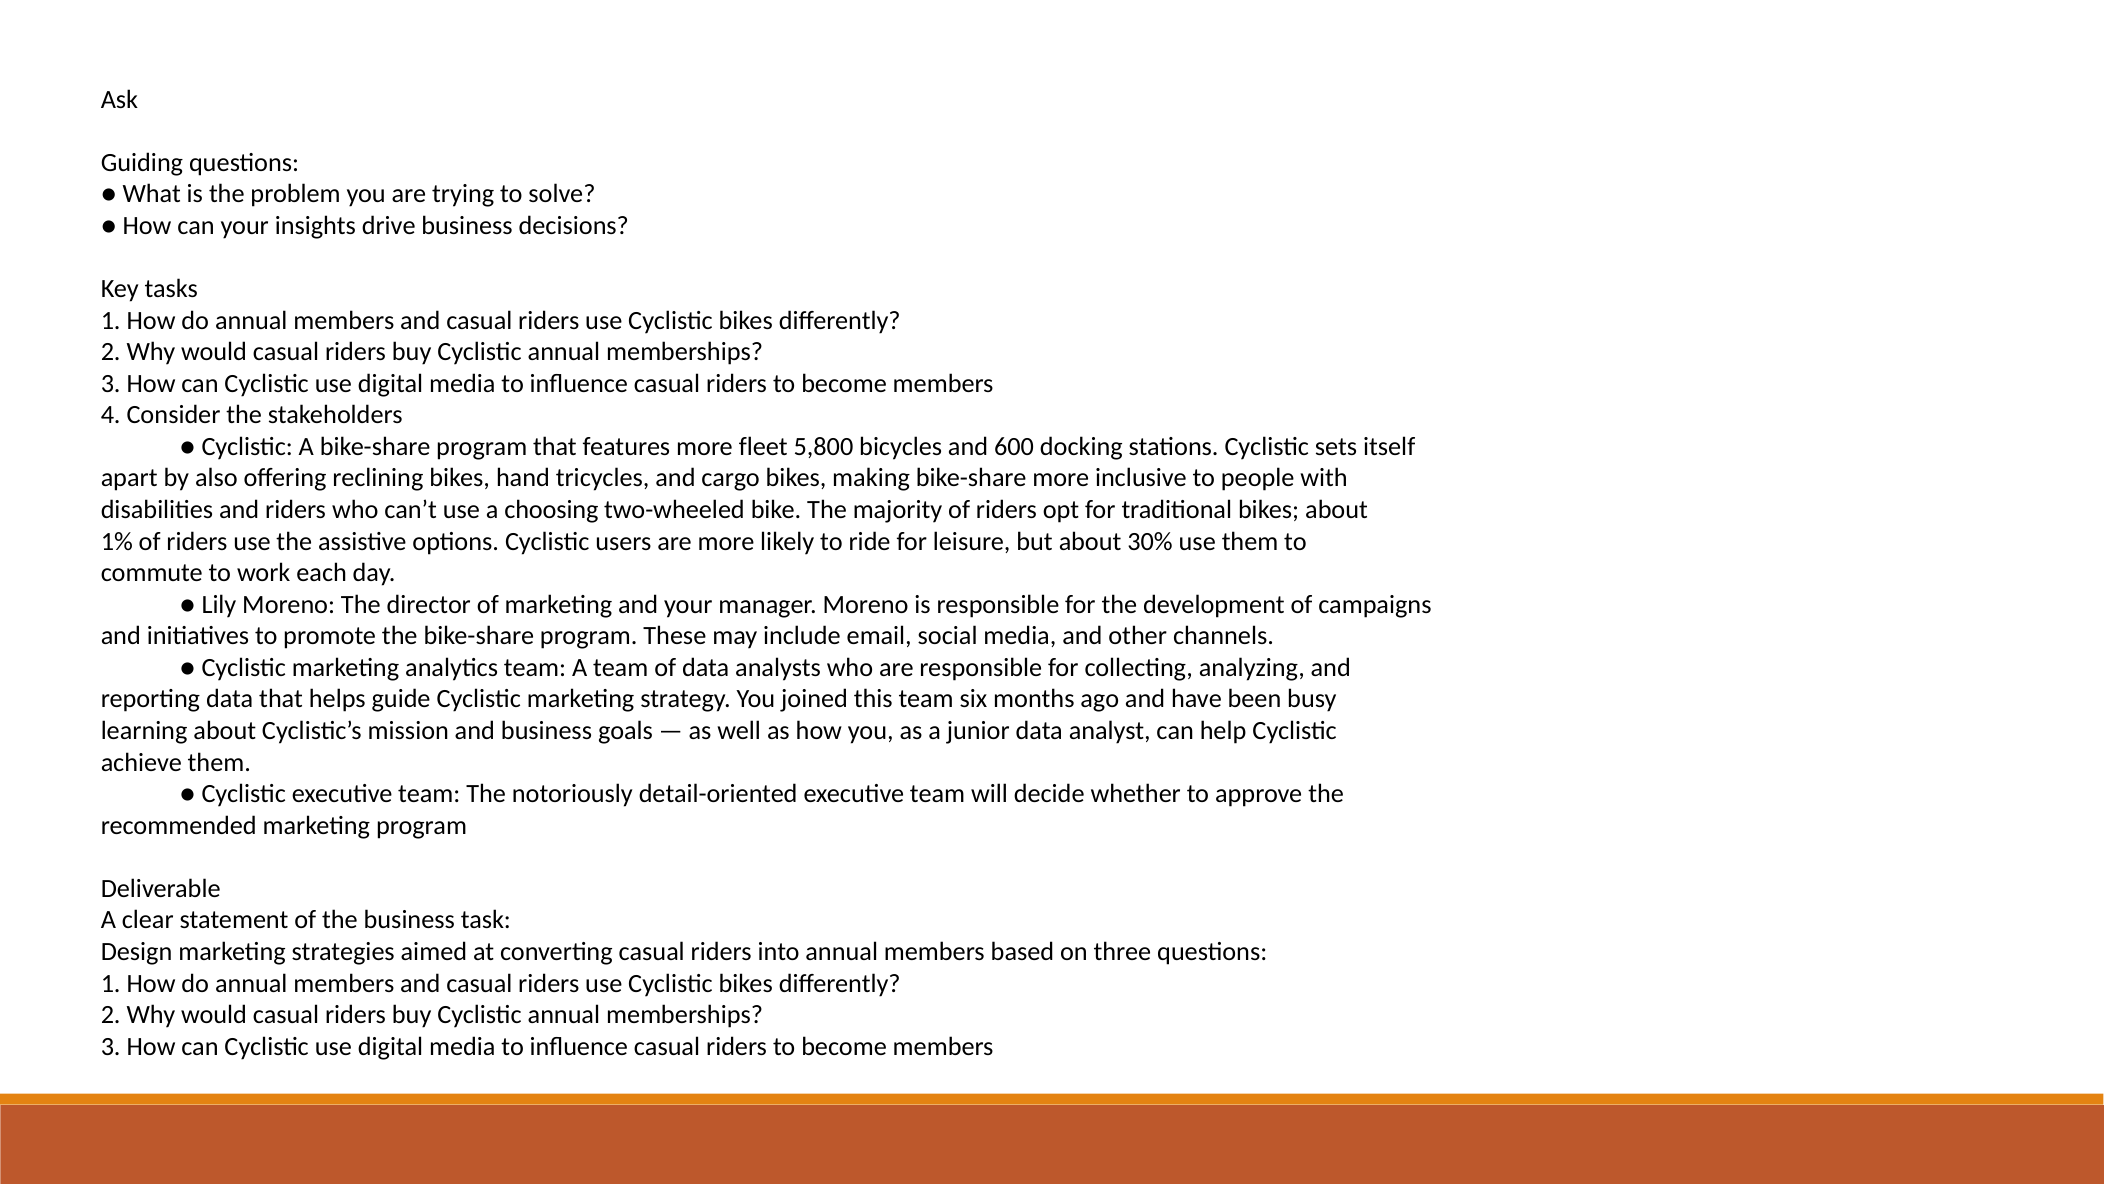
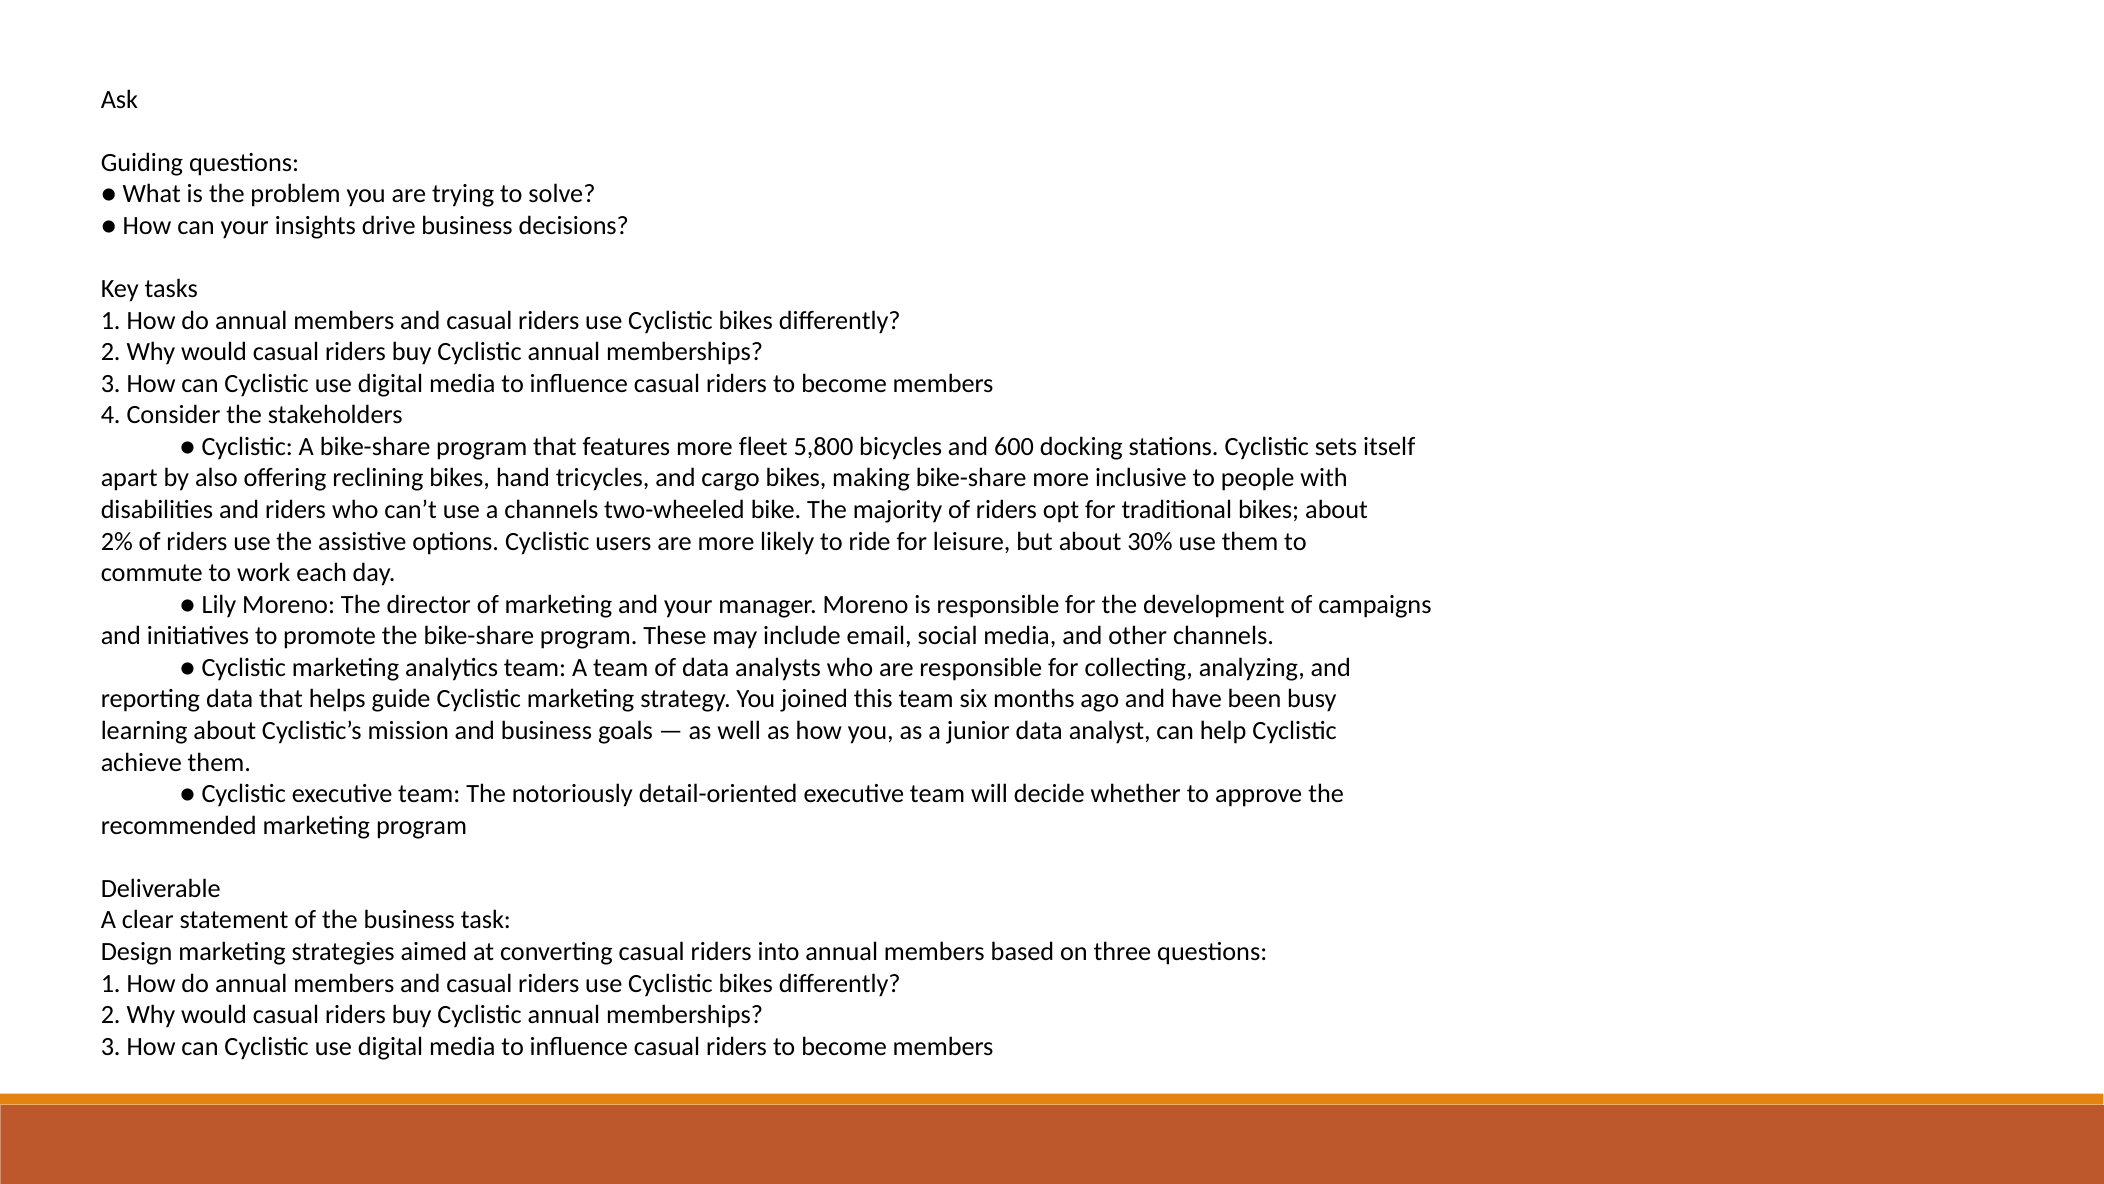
a choosing: choosing -> channels
1%: 1% -> 2%
